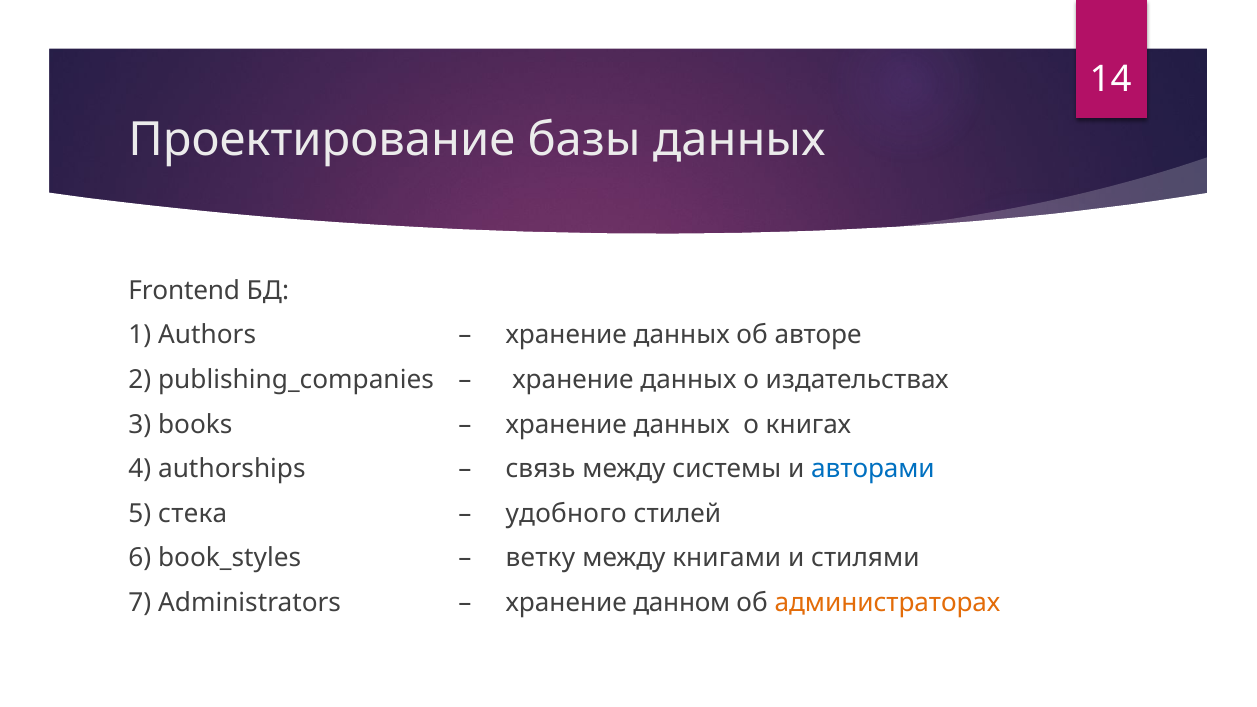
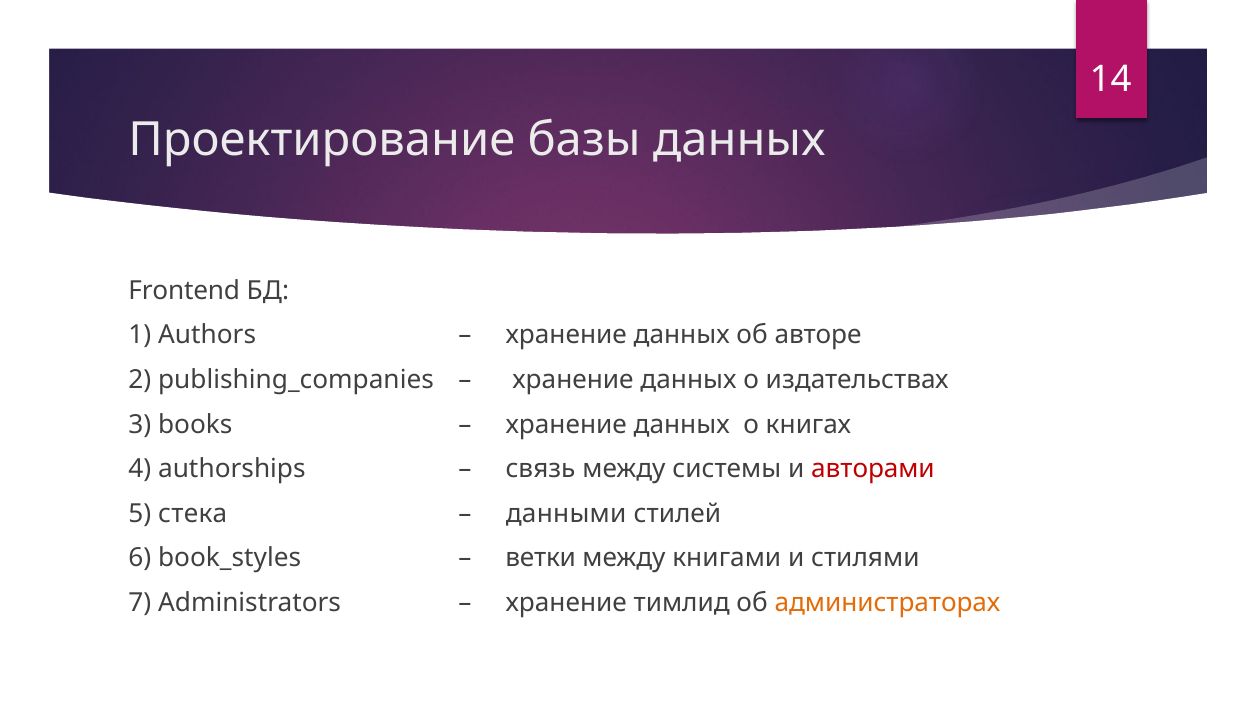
авторами colour: blue -> red
удобного: удобного -> данными
ветку: ветку -> ветки
данном: данном -> тимлид
